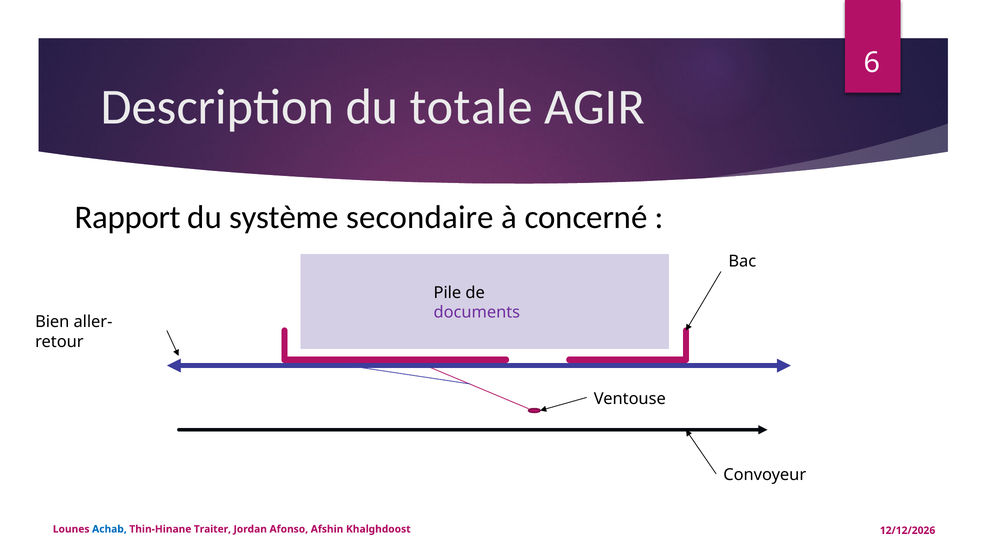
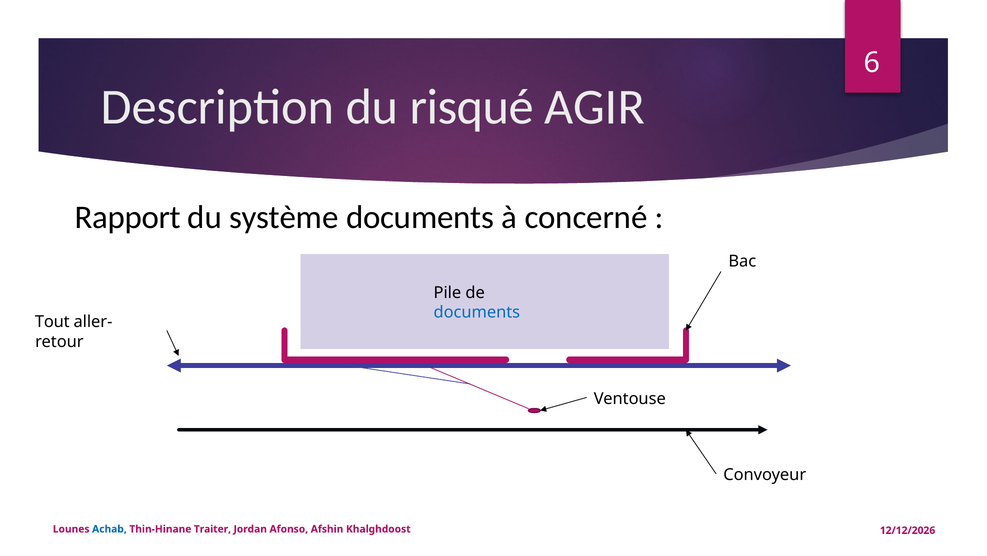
totale: totale -> risqué
système secondaire: secondaire -> documents
documents at (477, 312) colour: purple -> blue
Bien: Bien -> Tout
